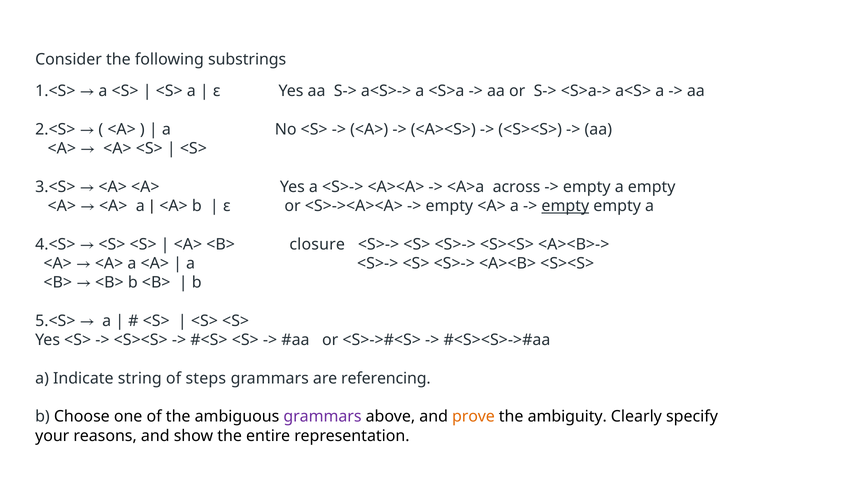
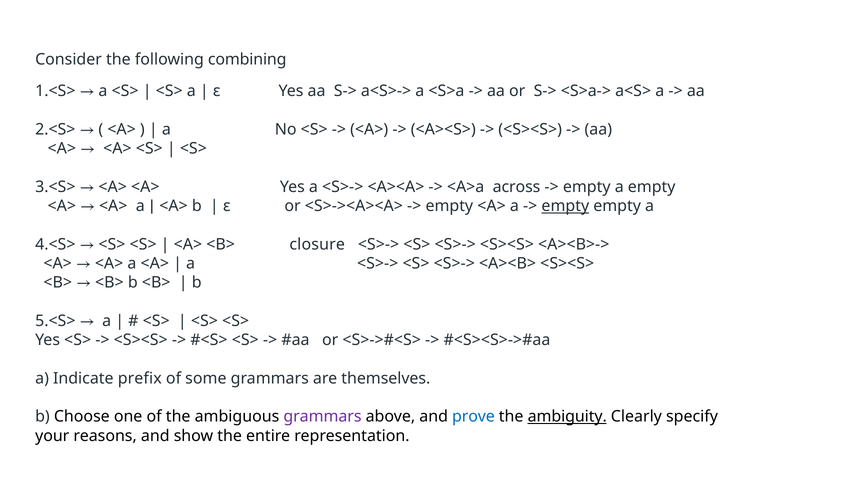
substrings: substrings -> combining
string: string -> prefix
steps: steps -> some
referencing: referencing -> themselves
prove colour: orange -> blue
ambiguity underline: none -> present
